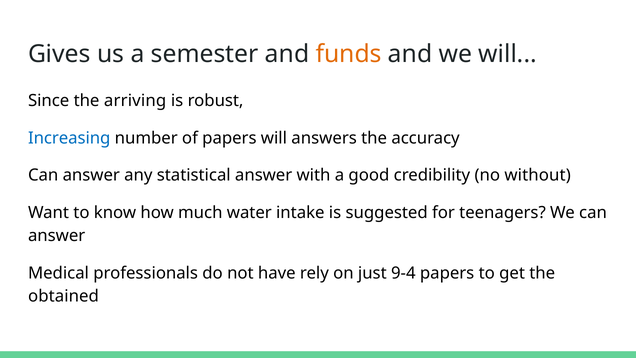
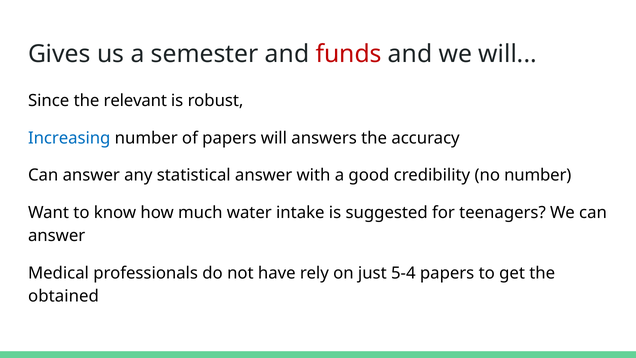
funds colour: orange -> red
arriving: arriving -> relevant
no without: without -> number
9-4: 9-4 -> 5-4
